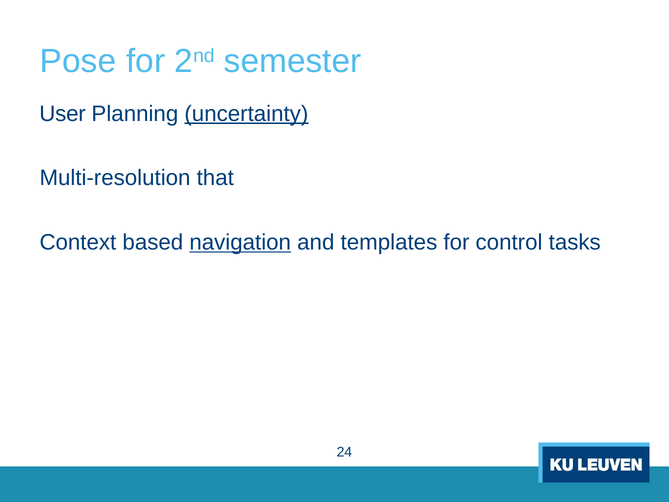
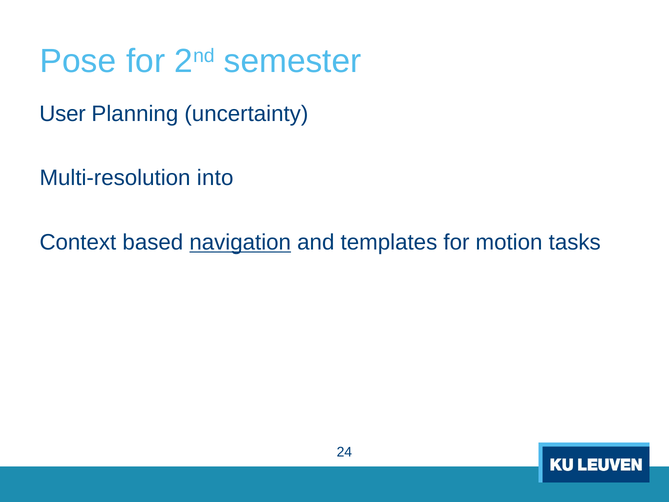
uncertainty underline: present -> none
that: that -> into
control: control -> motion
